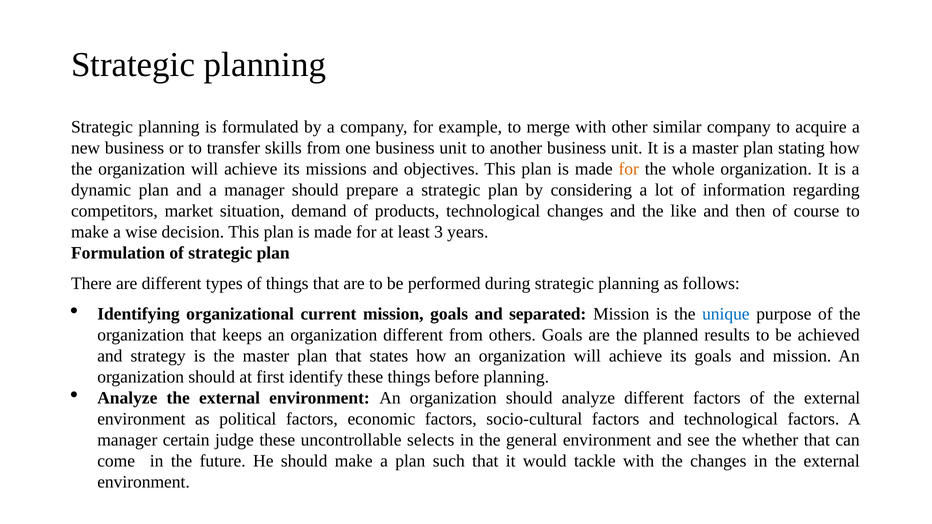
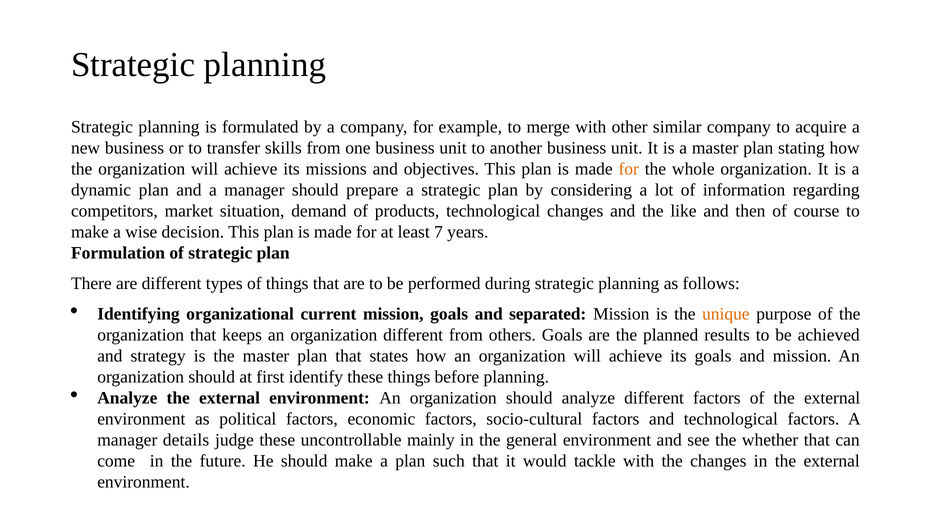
3: 3 -> 7
unique colour: blue -> orange
certain: certain -> details
selects: selects -> mainly
